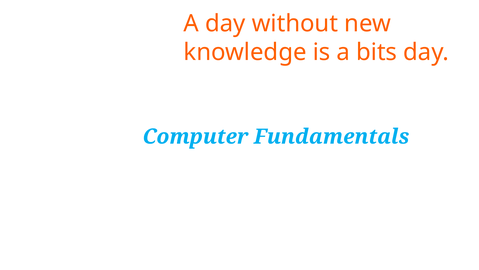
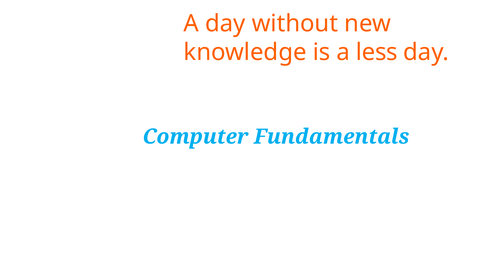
bits: bits -> less
